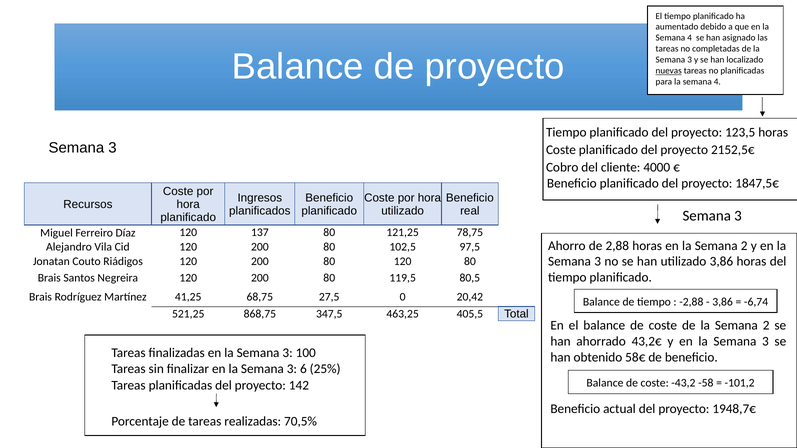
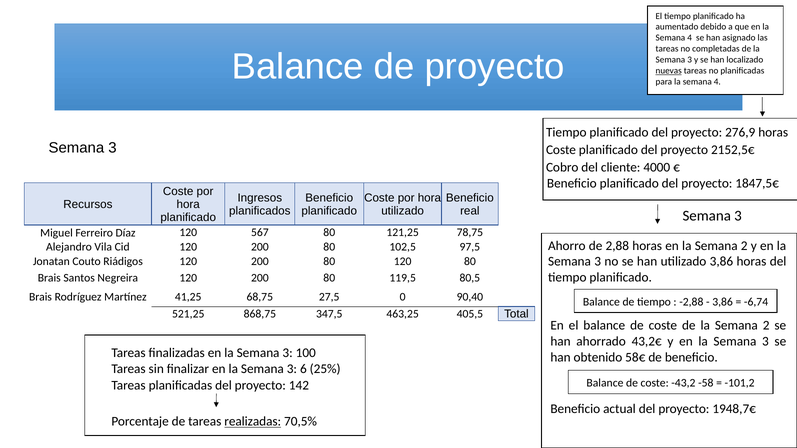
123,5: 123,5 -> 276,9
137: 137 -> 567
20,42: 20,42 -> 90,40
realizadas underline: none -> present
